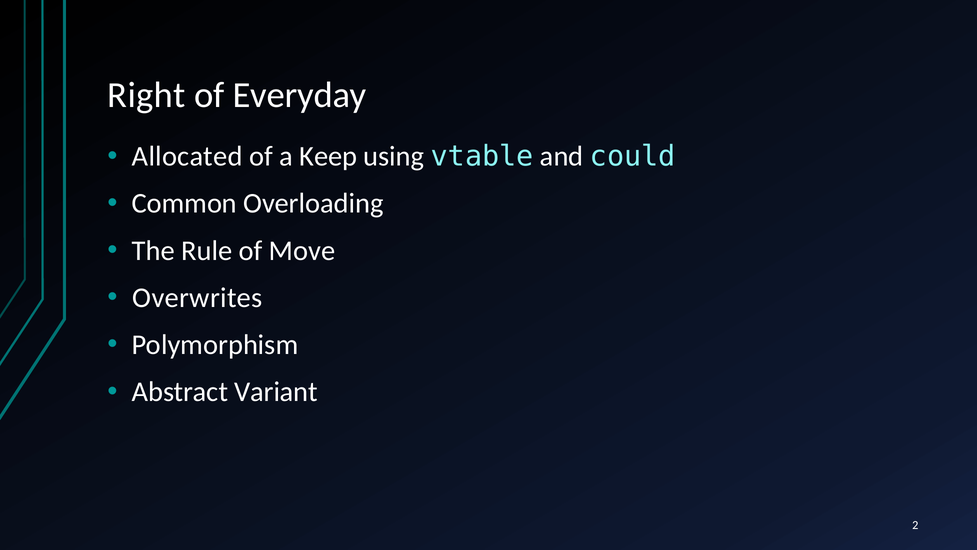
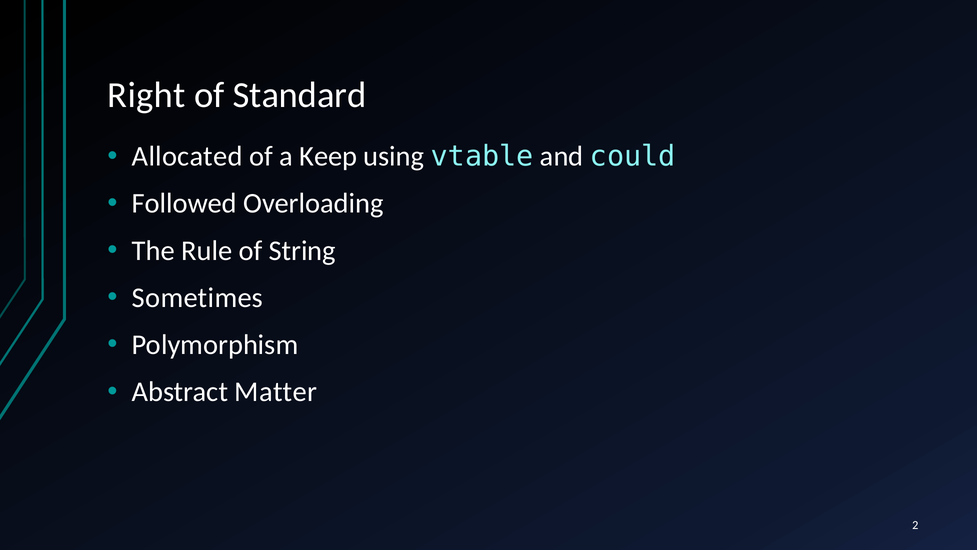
Everyday: Everyday -> Standard
Common: Common -> Followed
Move: Move -> String
Overwrites: Overwrites -> Sometimes
Variant: Variant -> Matter
